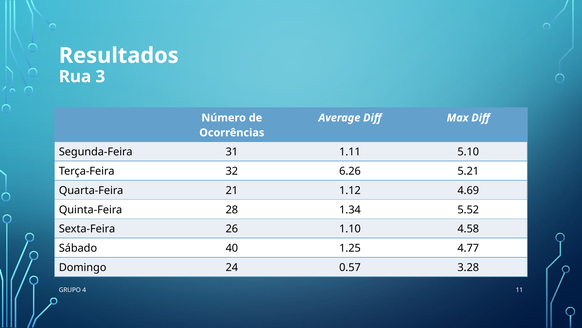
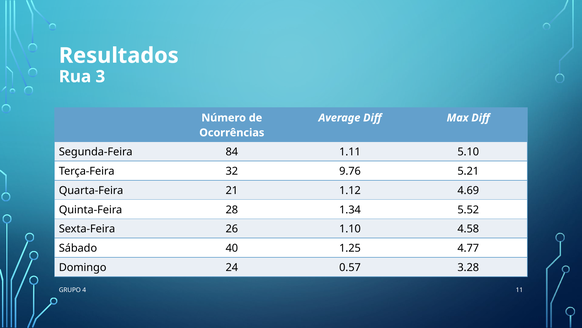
31: 31 -> 84
6.26: 6.26 -> 9.76
